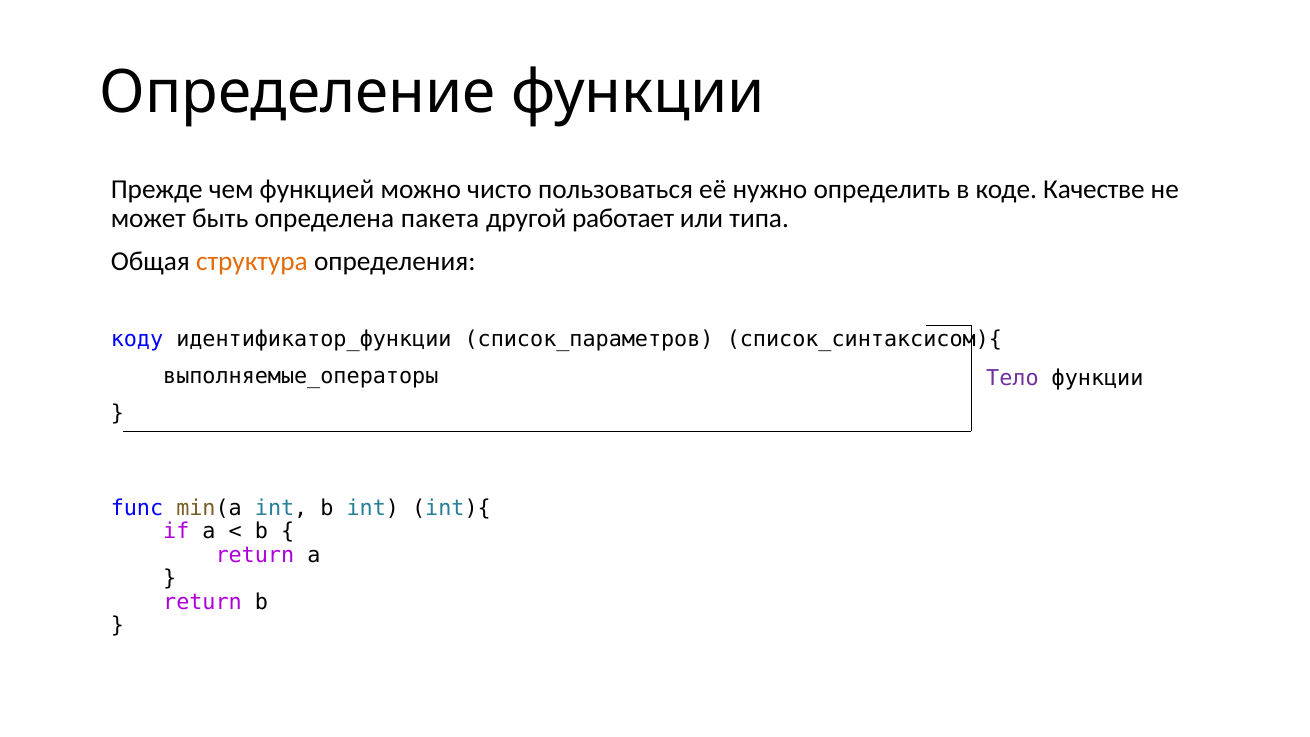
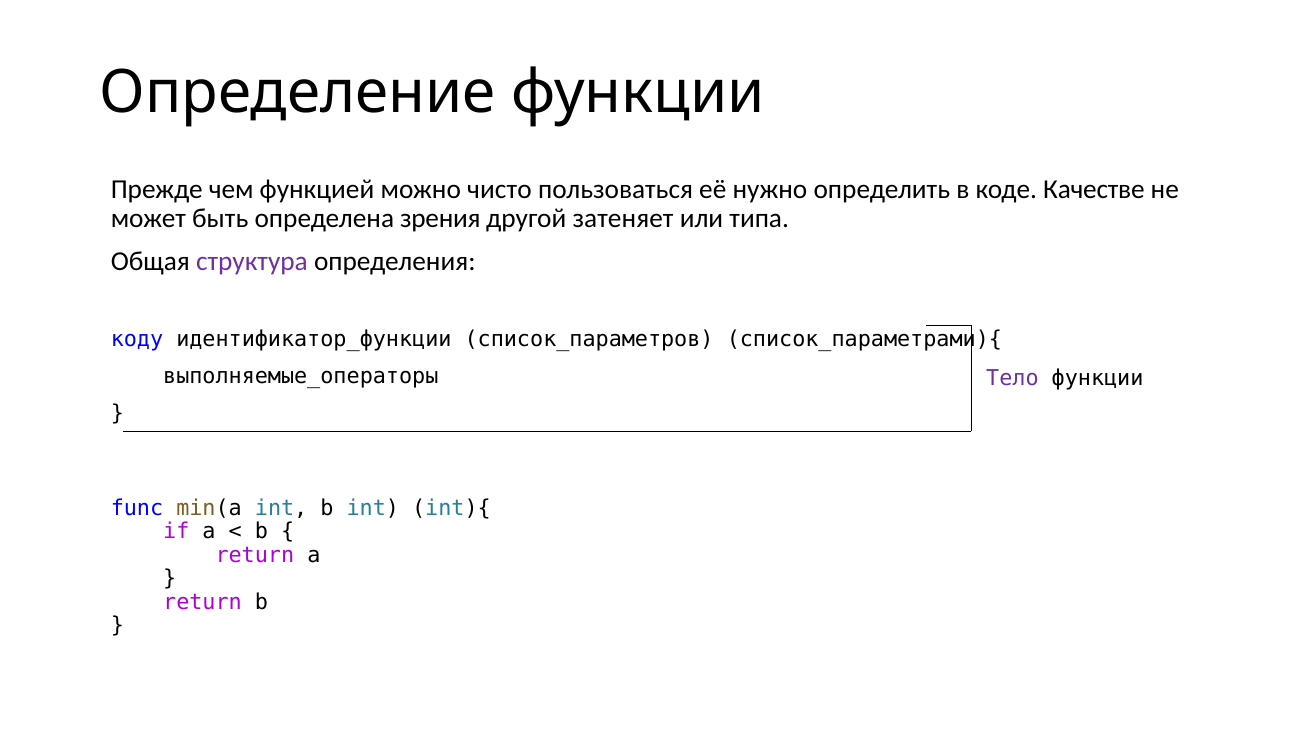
пакета: пакета -> зрения
работает: работает -> затеняет
структура colour: orange -> purple
список_синтаксисом){: список_синтаксисом){ -> список_параметрами){
